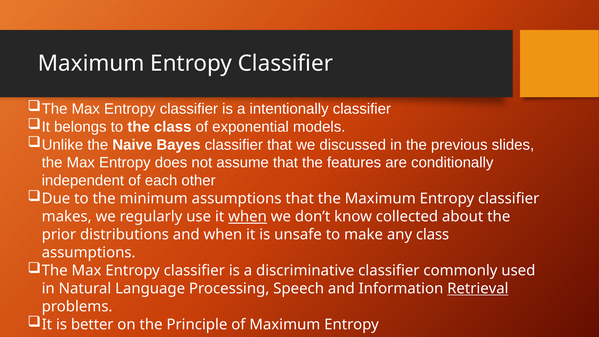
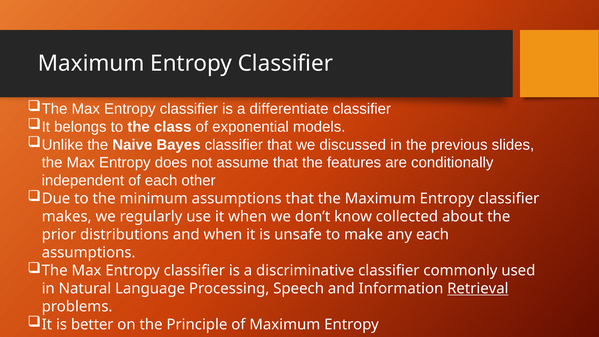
intentionally: intentionally -> differentiate
when at (248, 217) underline: present -> none
any class: class -> each
